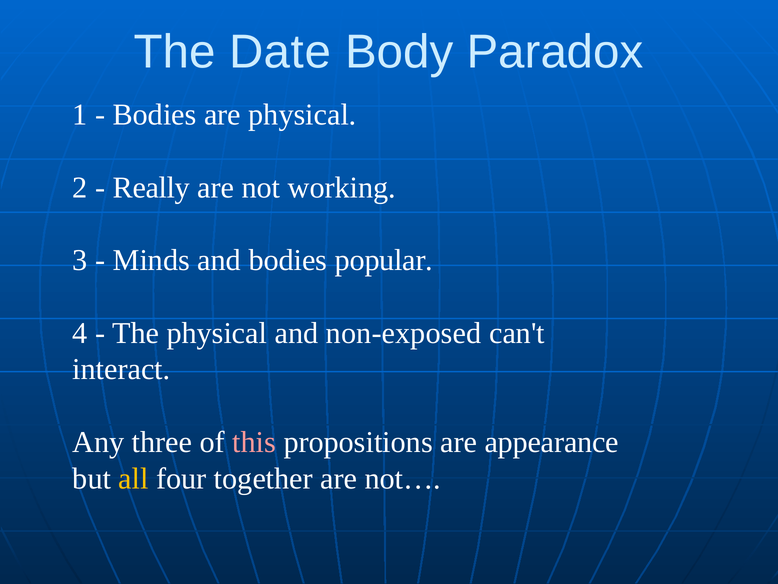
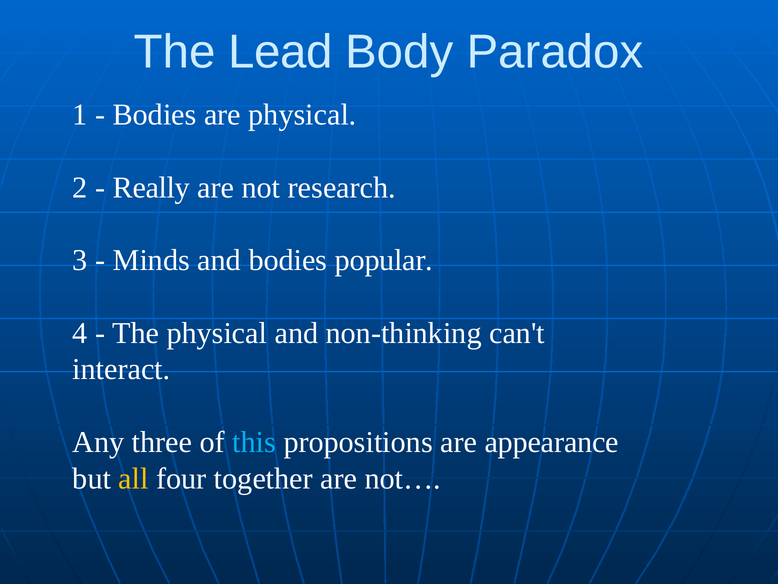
Date: Date -> Lead
working: working -> research
non-exposed: non-exposed -> non-thinking
this colour: pink -> light blue
